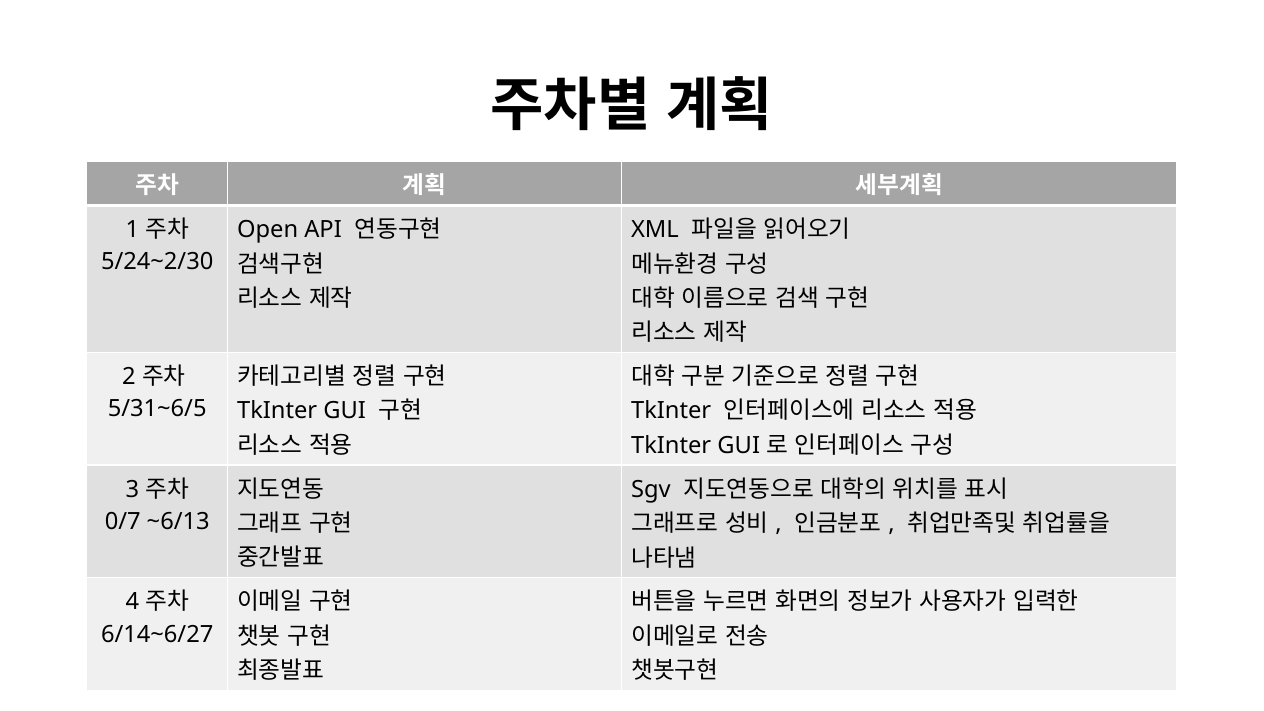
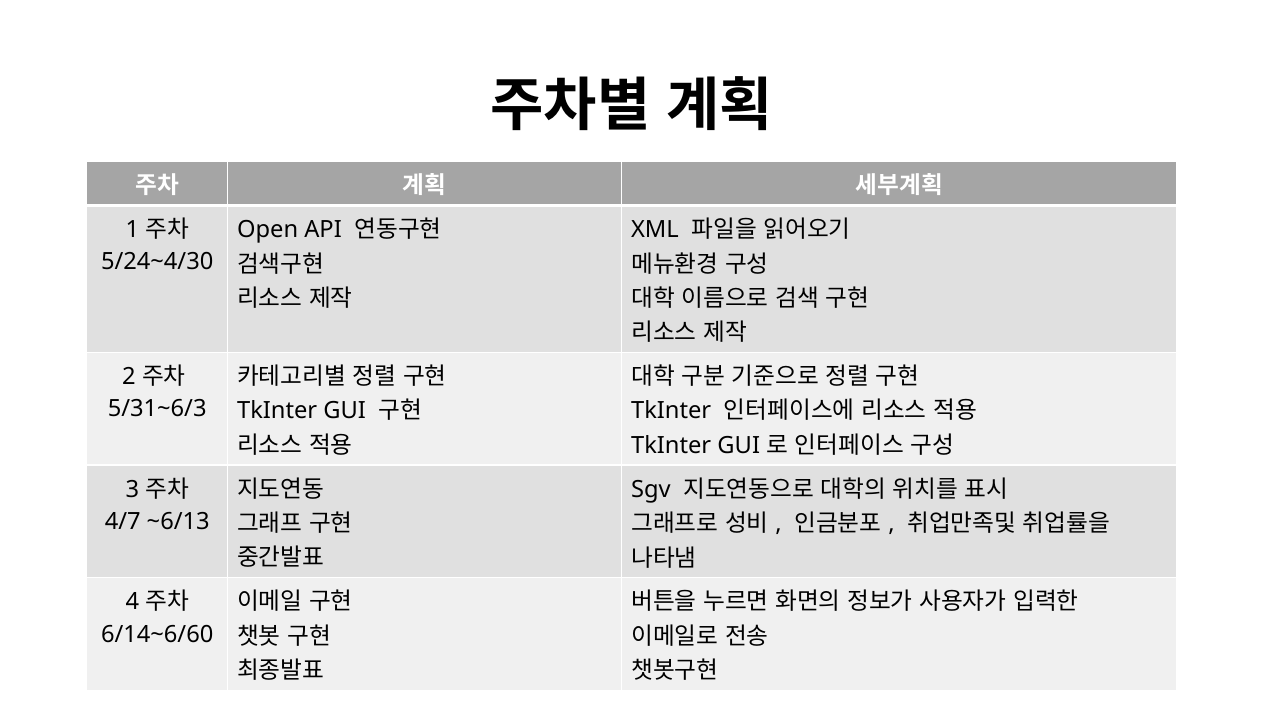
5/24~2/30: 5/24~2/30 -> 5/24~4/30
5/31~6/5: 5/31~6/5 -> 5/31~6/3
0/7: 0/7 -> 4/7
6/14~6/27: 6/14~6/27 -> 6/14~6/60
